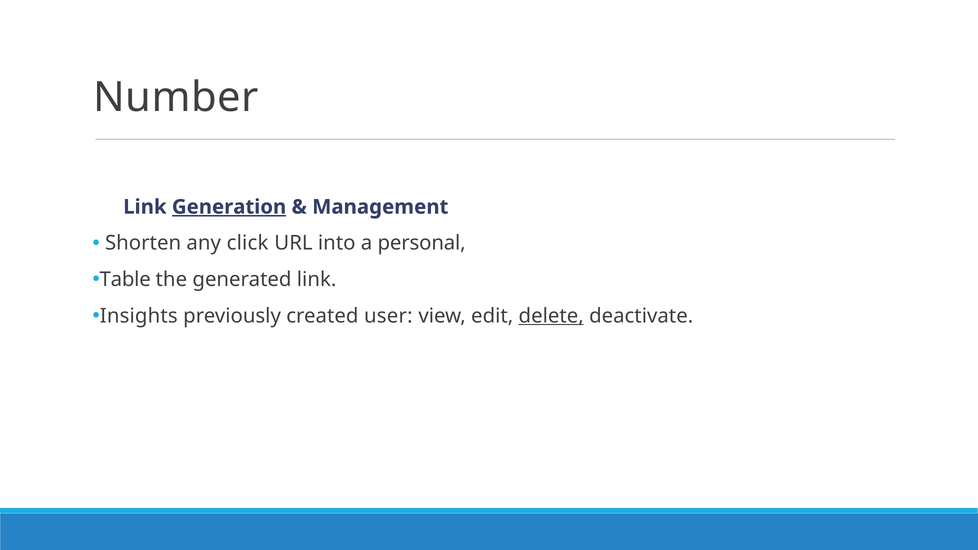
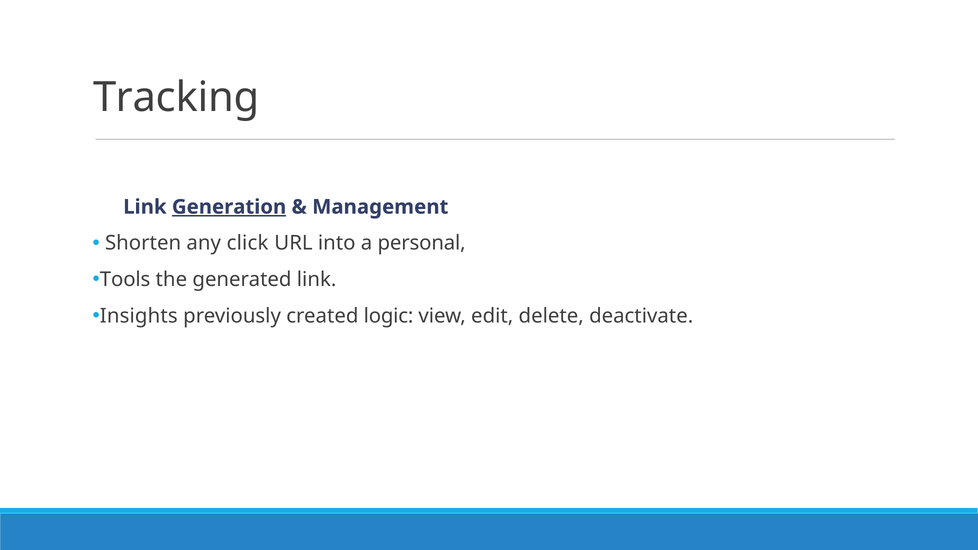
Number: Number -> Tracking
Table: Table -> Tools
user: user -> logic
delete underline: present -> none
